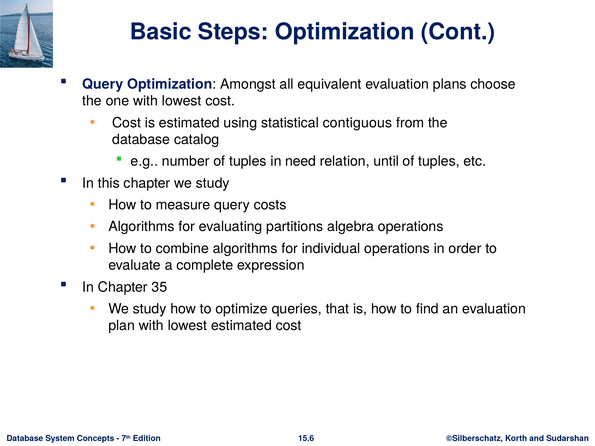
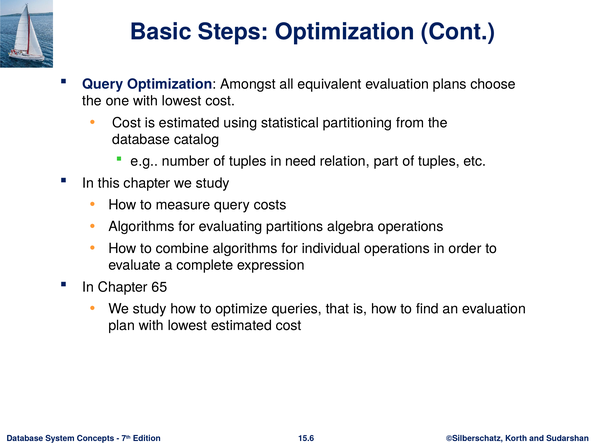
contiguous: contiguous -> partitioning
until: until -> part
35: 35 -> 65
